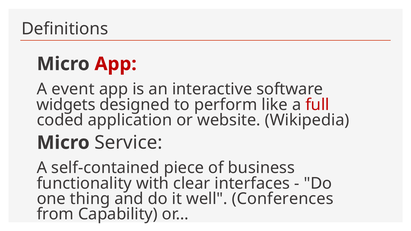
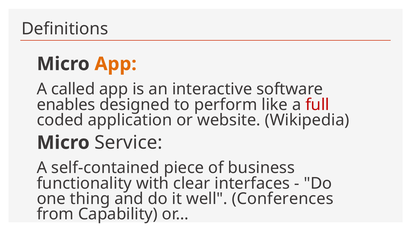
App at (116, 64) colour: red -> orange
event: event -> called
widgets: widgets -> enables
